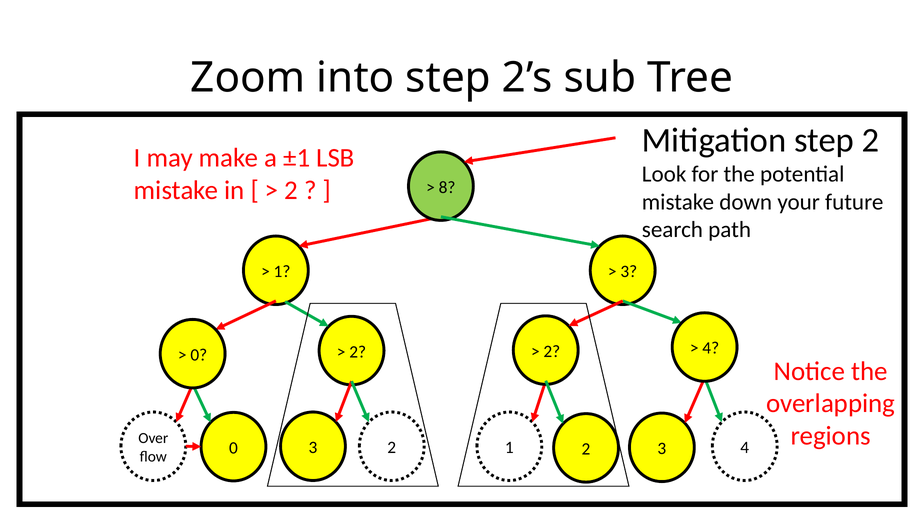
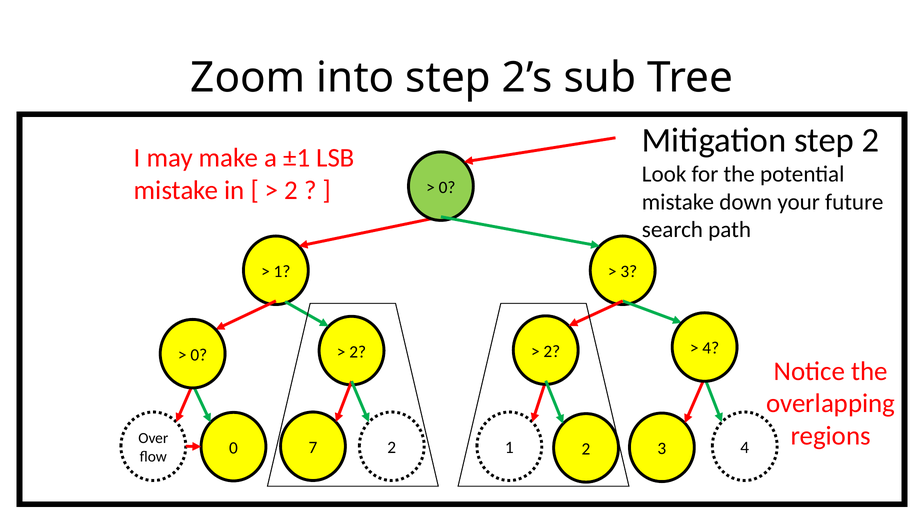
8 at (447, 187): 8 -> 0
0 3: 3 -> 7
